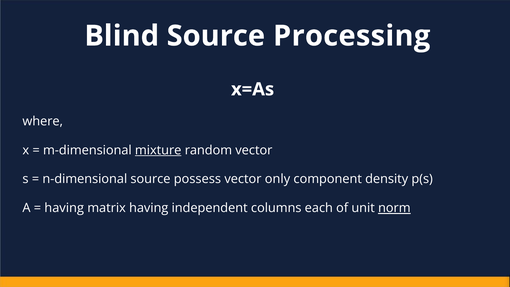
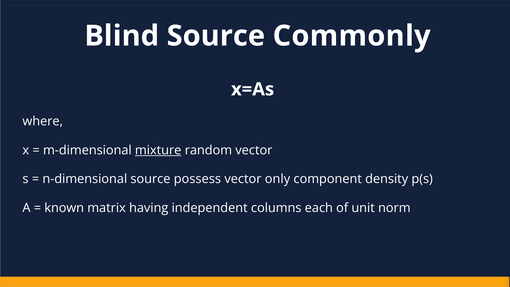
Processing: Processing -> Commonly
having at (64, 208): having -> known
norm underline: present -> none
